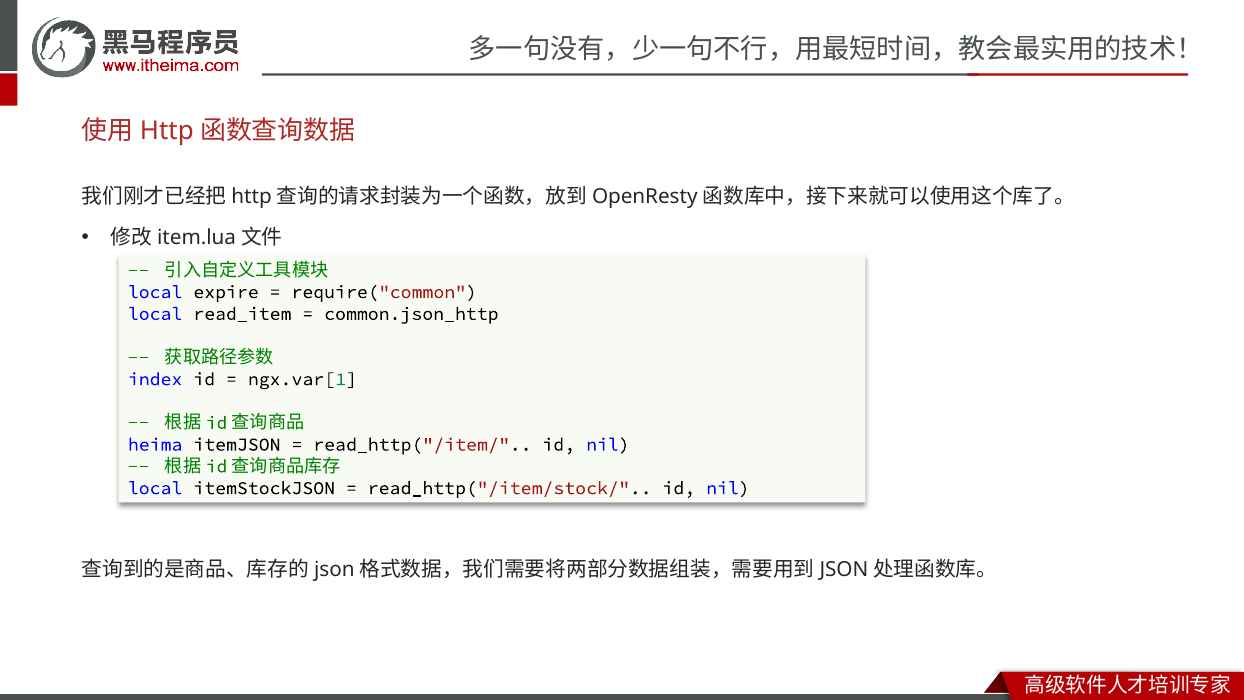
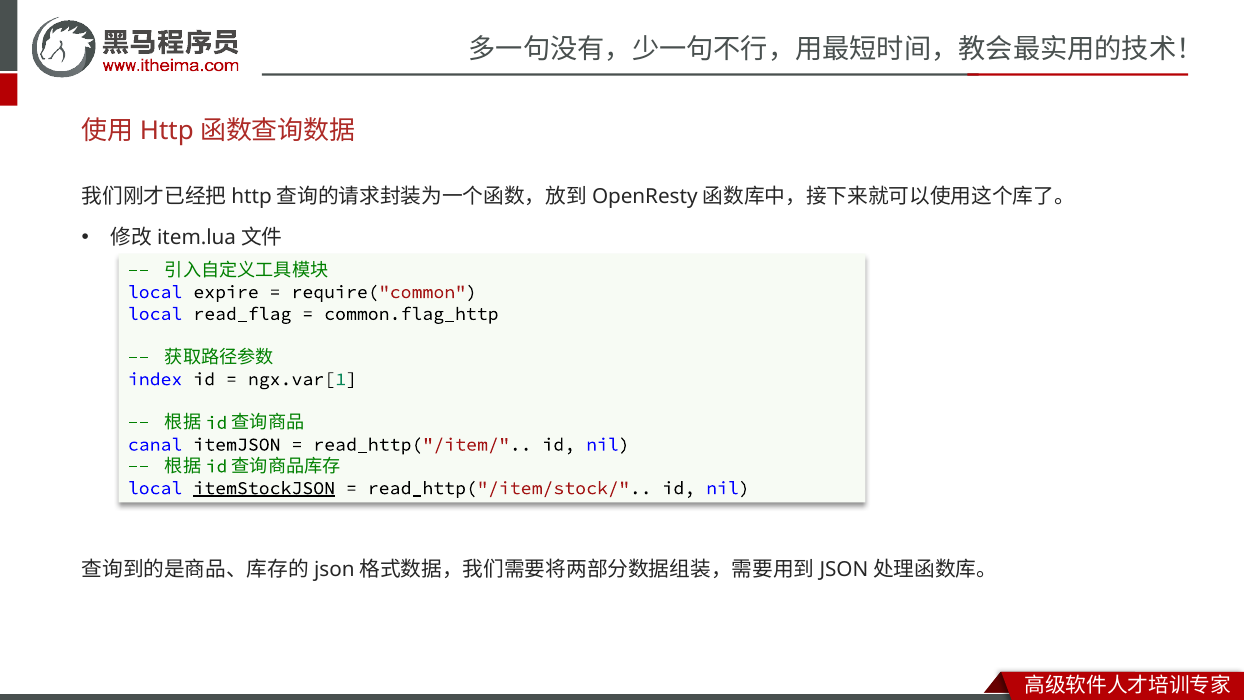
read_item: read_item -> read_flag
common.json_http: common.json_http -> common.flag_http
heima: heima -> canal
itemStockJSON underline: none -> present
